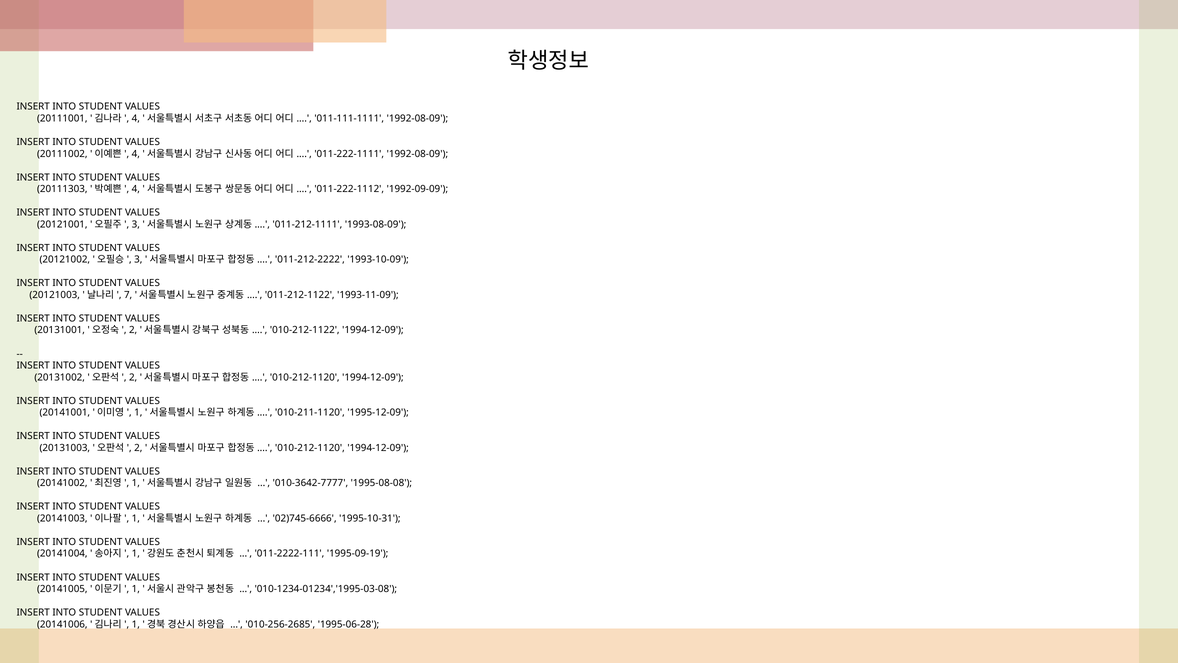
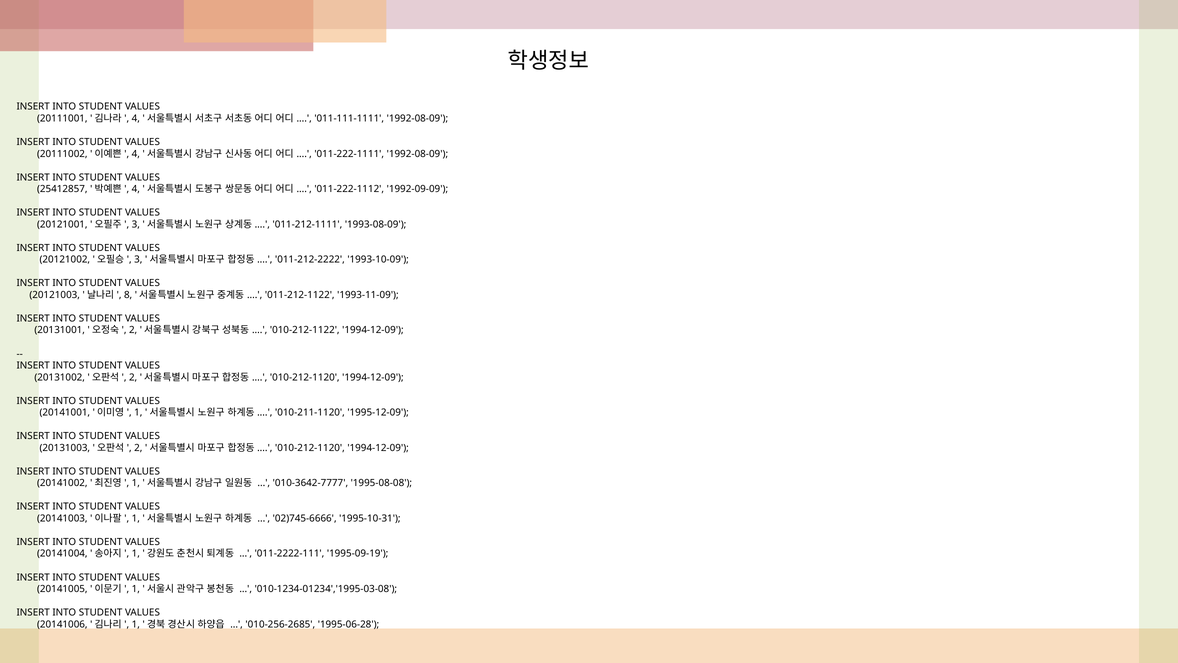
20111303: 20111303 -> 25412857
7: 7 -> 8
